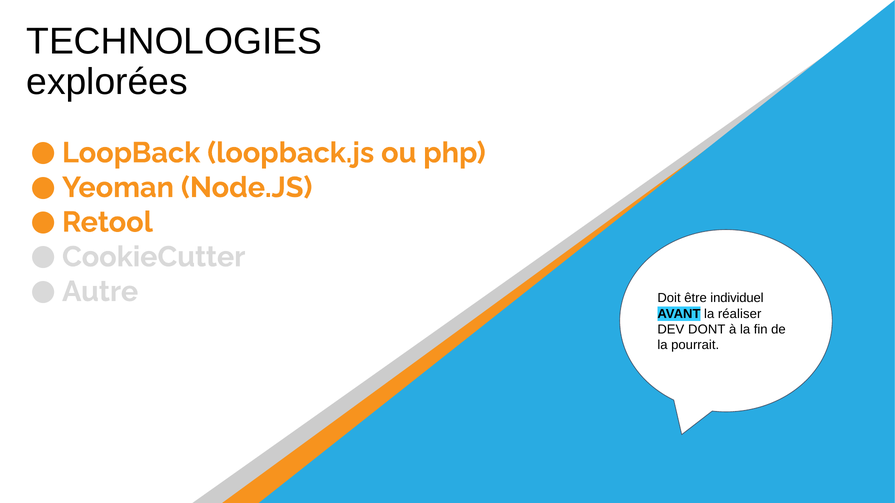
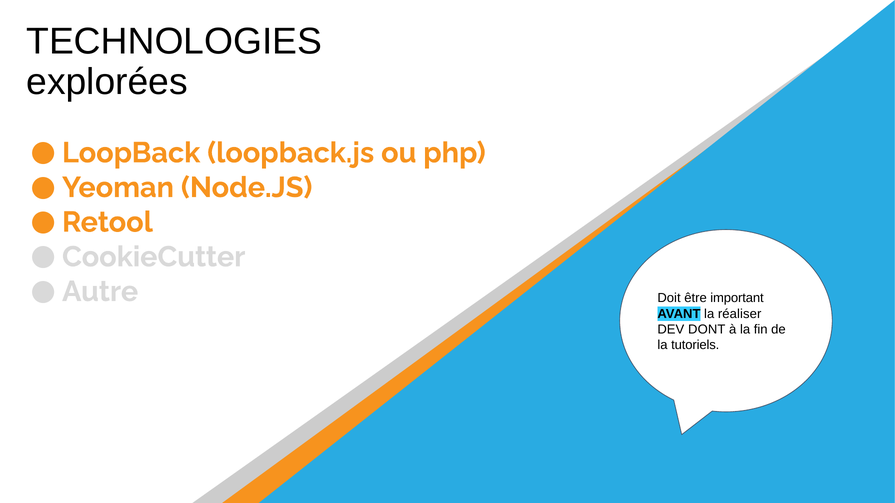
individuel: individuel -> important
pourrait: pourrait -> tutoriels
